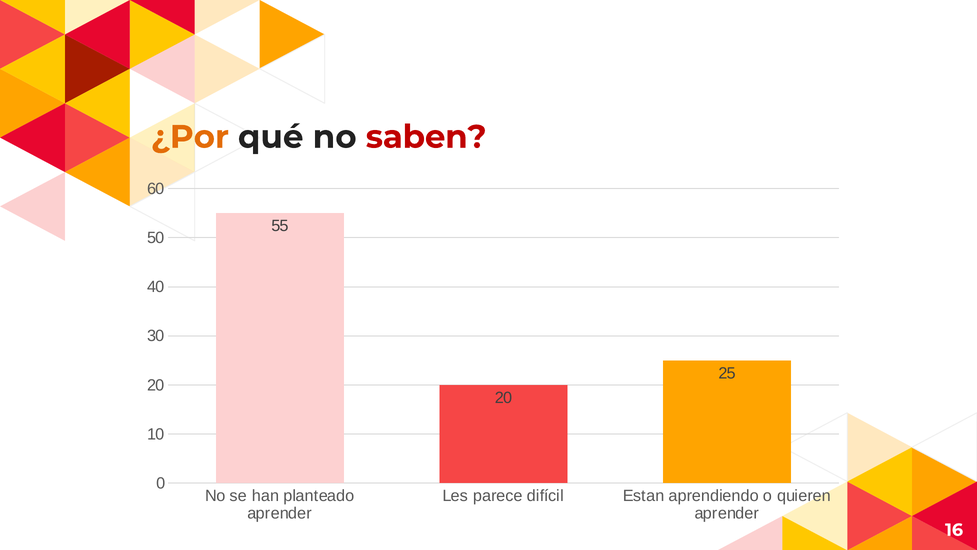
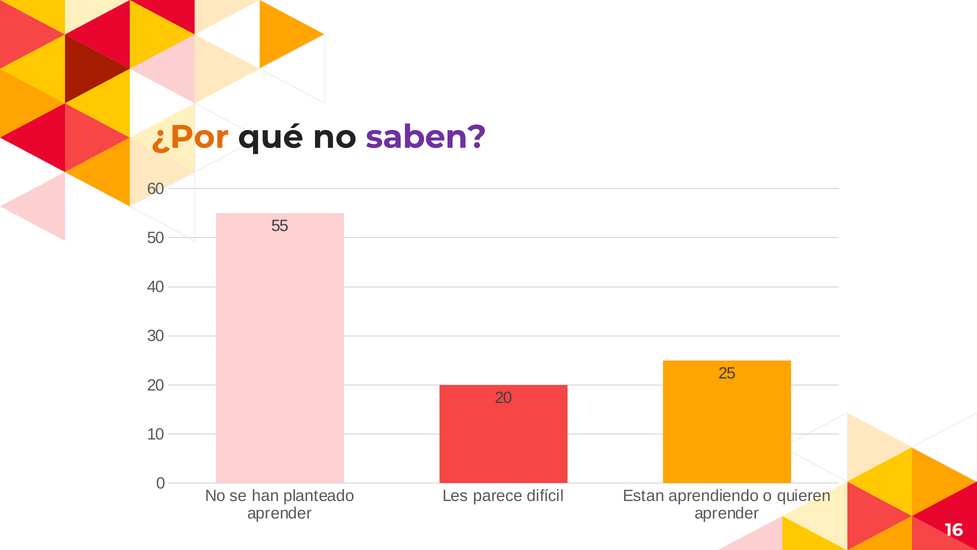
saben colour: red -> purple
